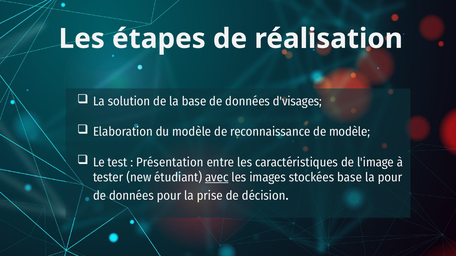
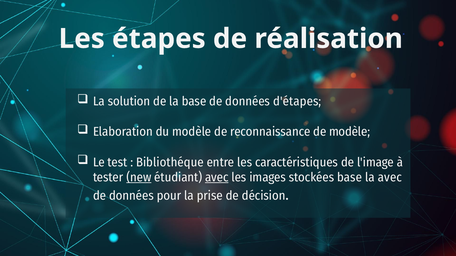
d'visages: d'visages -> d'étapes
Présentation: Présentation -> Bibliothéque
new underline: none -> present
la pour: pour -> avec
